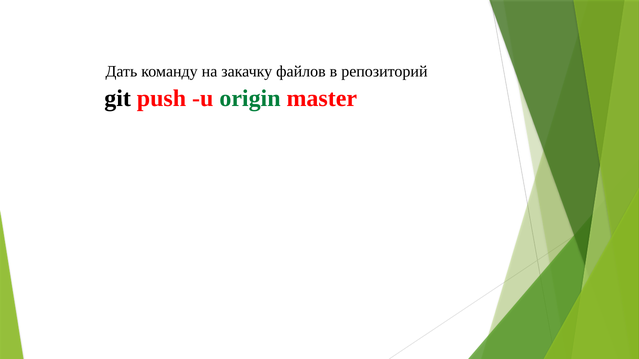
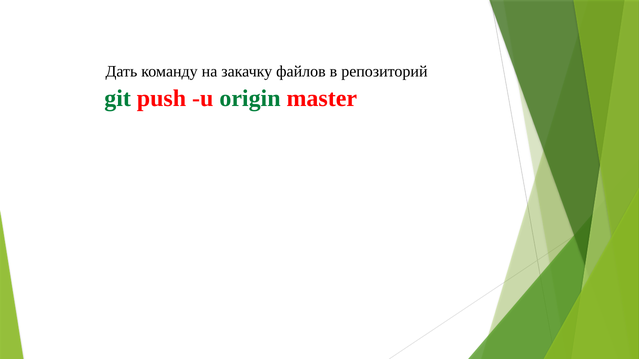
git colour: black -> green
